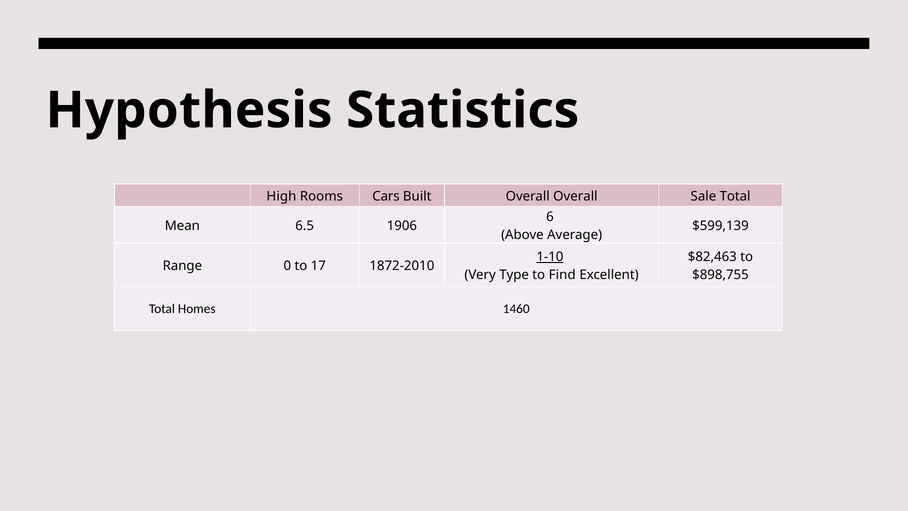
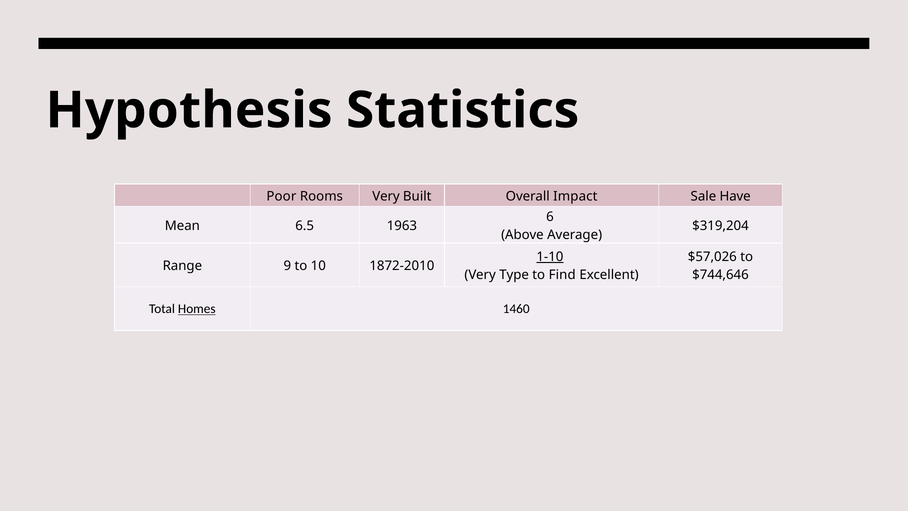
High: High -> Poor
Rooms Cars: Cars -> Very
Overall Overall: Overall -> Impact
Sale Total: Total -> Have
1906: 1906 -> 1963
$599,139: $599,139 -> $319,204
$82,463: $82,463 -> $57,026
0: 0 -> 9
17: 17 -> 10
$898,755: $898,755 -> $744,646
Homes underline: none -> present
